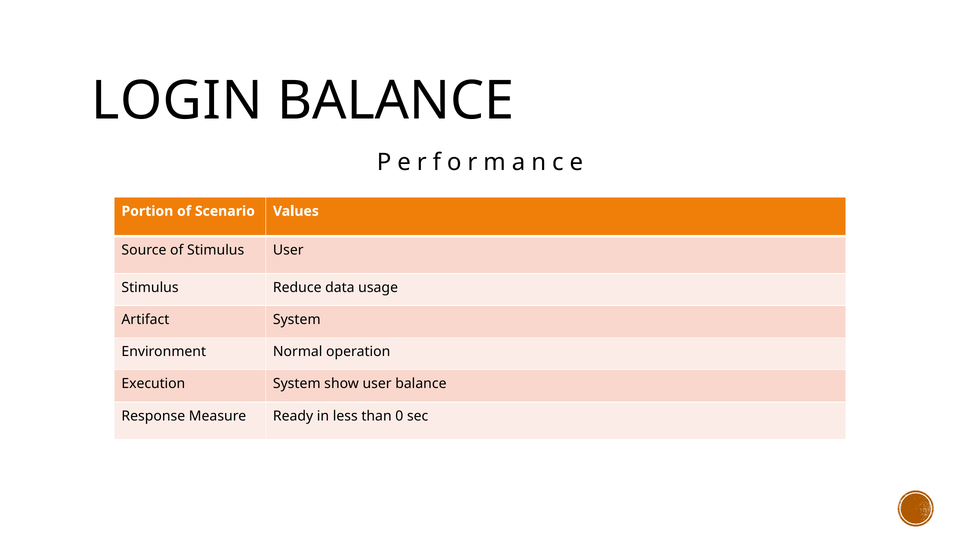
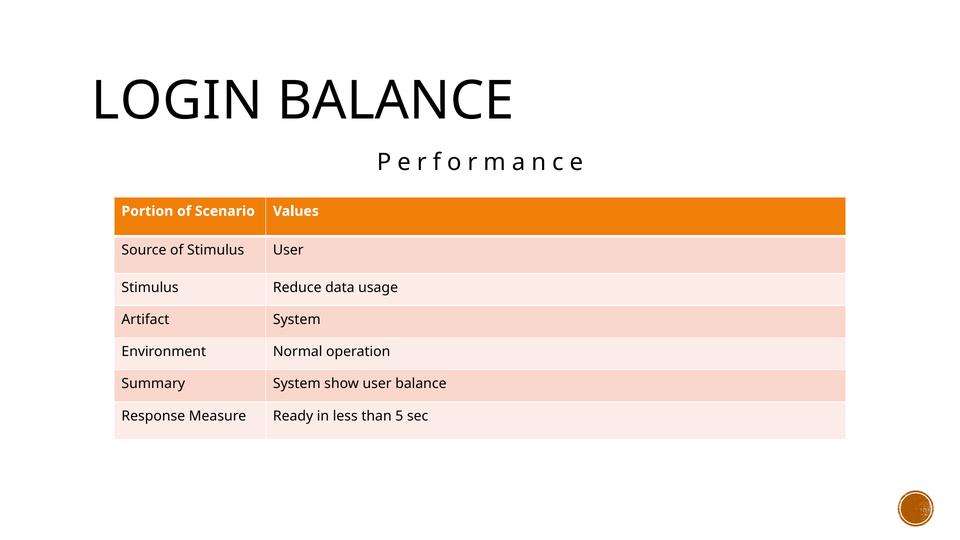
Execution: Execution -> Summary
0: 0 -> 5
